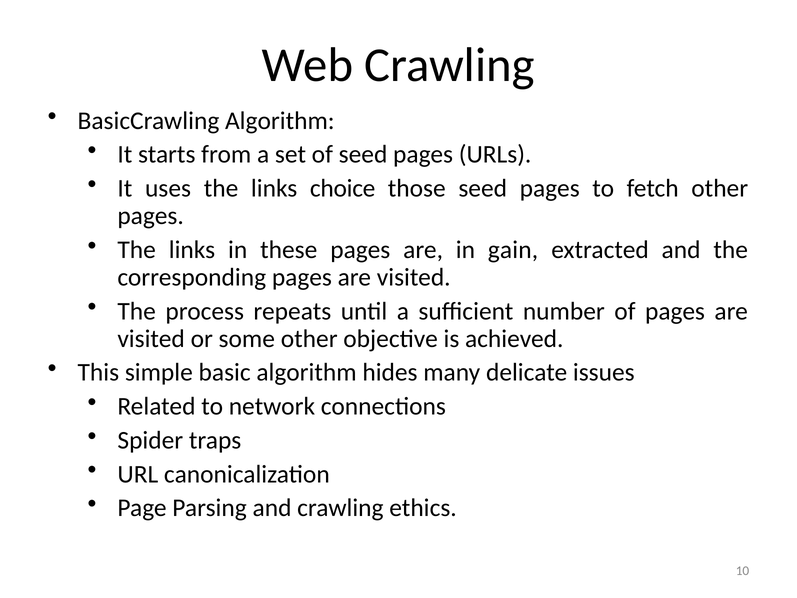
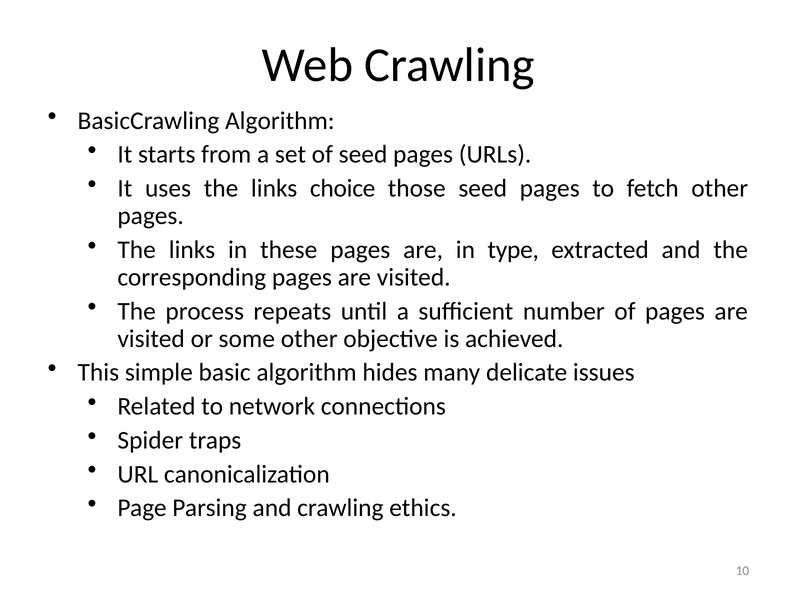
gain: gain -> type
